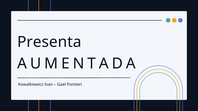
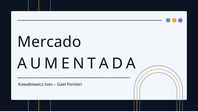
Presenta: Presenta -> Mercado
